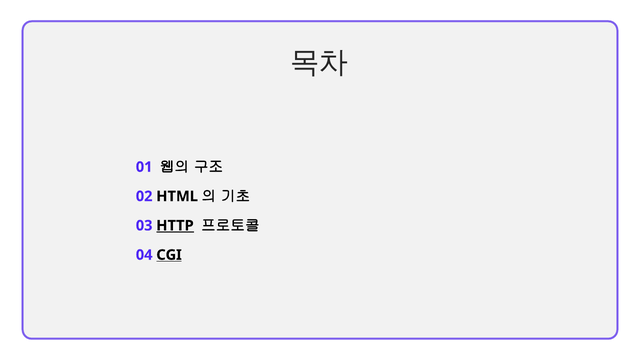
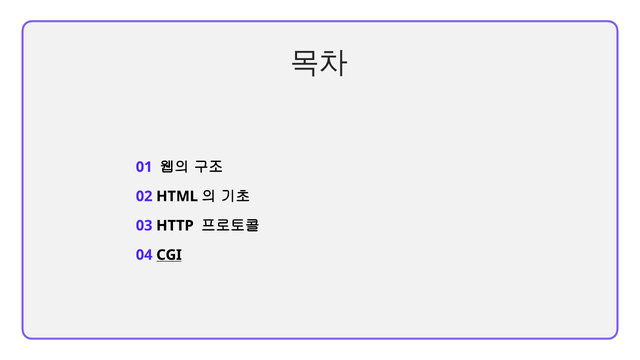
HTTP underline: present -> none
